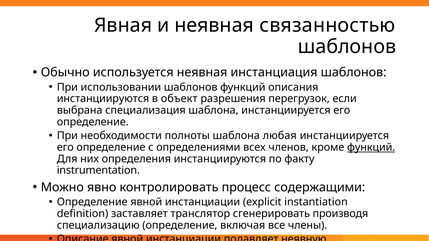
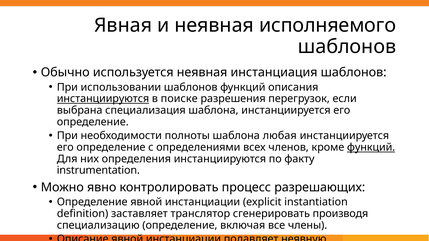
связанностью: связанностью -> исполняемого
инстанциируются at (103, 99) underline: none -> present
объект: объект -> поиске
содержащими: содержащими -> разрешающих
